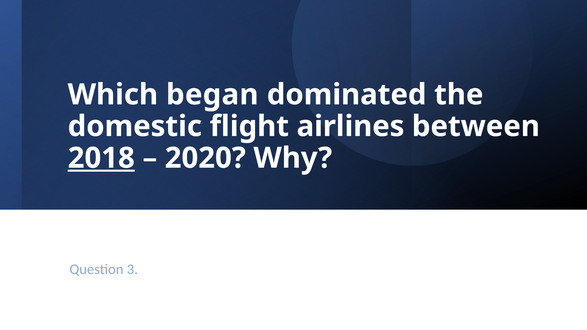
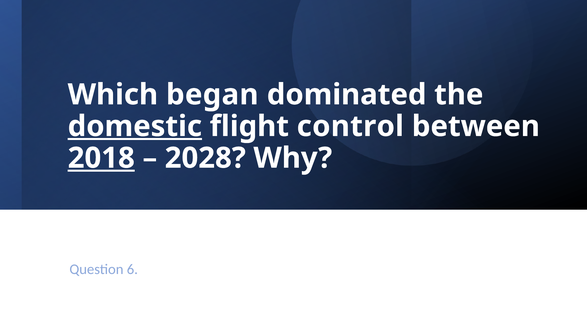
domestic underline: none -> present
airlines: airlines -> control
2020: 2020 -> 2028
3: 3 -> 6
